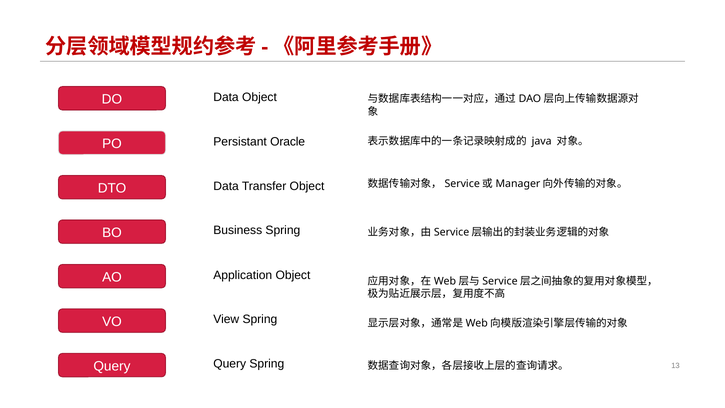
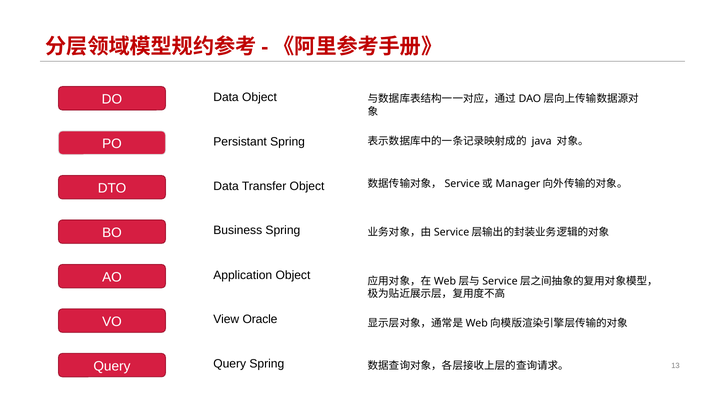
Persistant Oracle: Oracle -> Spring
View Spring: Spring -> Oracle
